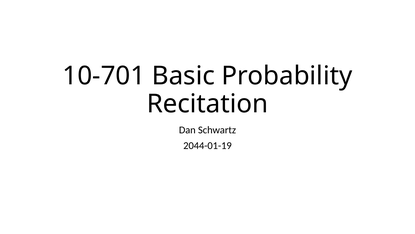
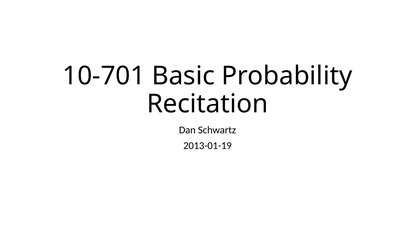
2044-01-19: 2044-01-19 -> 2013-01-19
